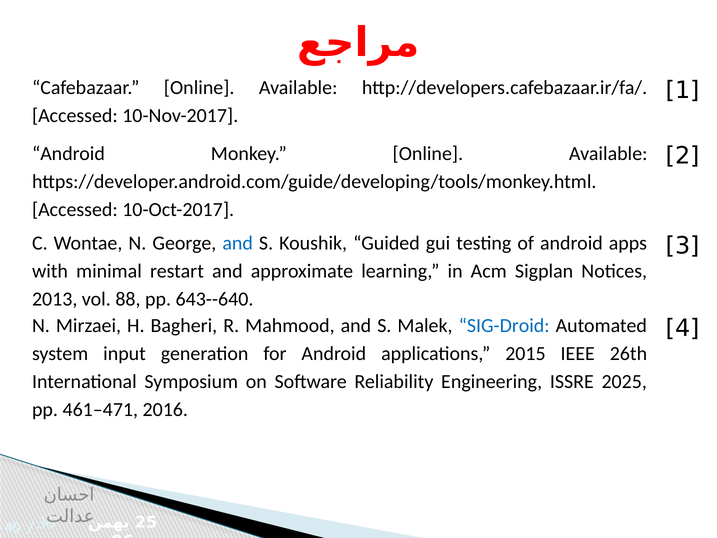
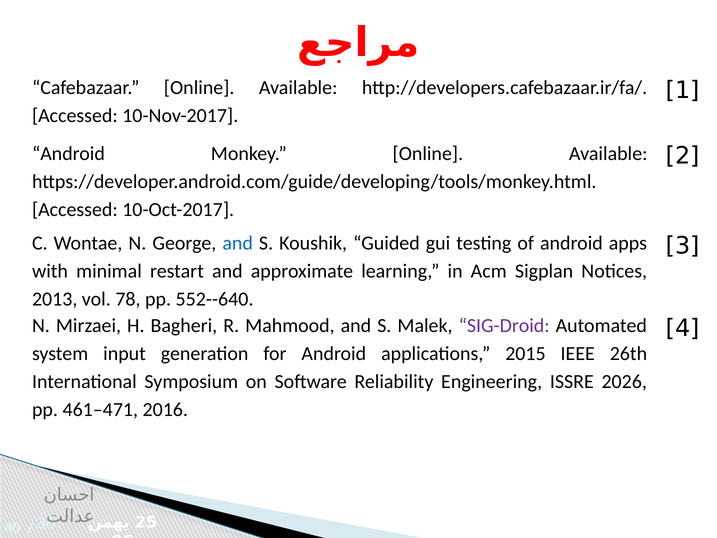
88: 88 -> 78
643--640: 643--640 -> 552--640
SIG-Droid colour: blue -> purple
2025: 2025 -> 2026
